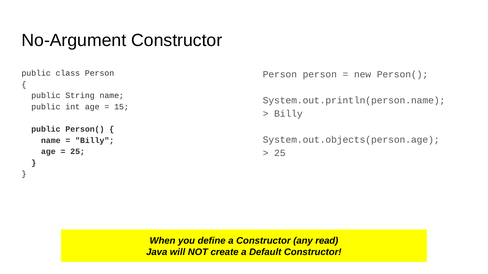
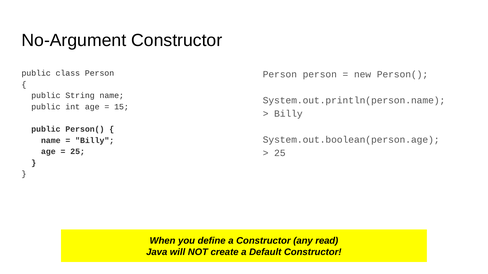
System.out.objects(person.age: System.out.objects(person.age -> System.out.boolean(person.age
